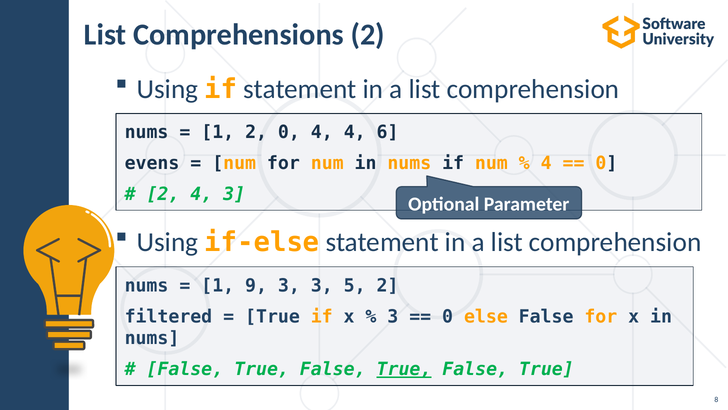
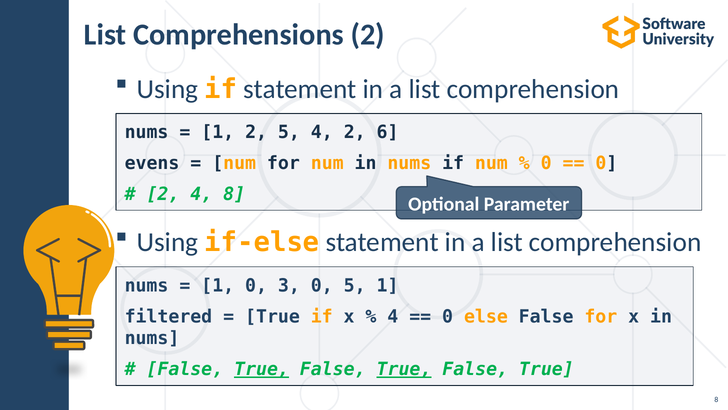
2 0: 0 -> 5
4 4: 4 -> 2
4 at (546, 163): 4 -> 0
4 3: 3 -> 8
1 9: 9 -> 0
3 3: 3 -> 0
5 2: 2 -> 1
3 at (393, 316): 3 -> 4
True at (262, 369) underline: none -> present
